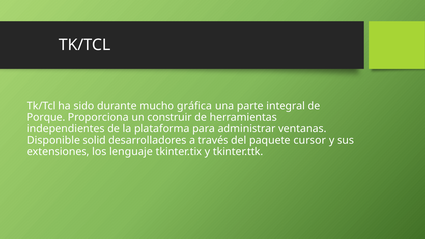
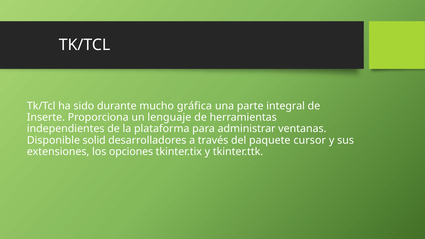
Porque: Porque -> Inserte
construir: construir -> lenguaje
lenguaje: lenguaje -> opciones
